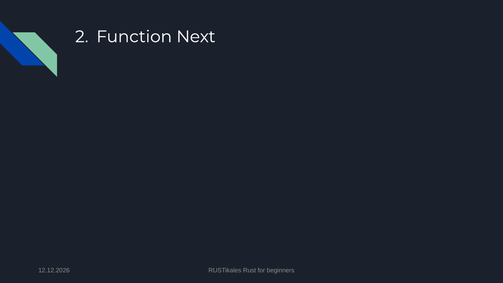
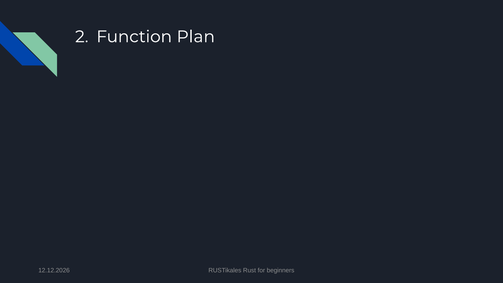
Next: Next -> Plan
